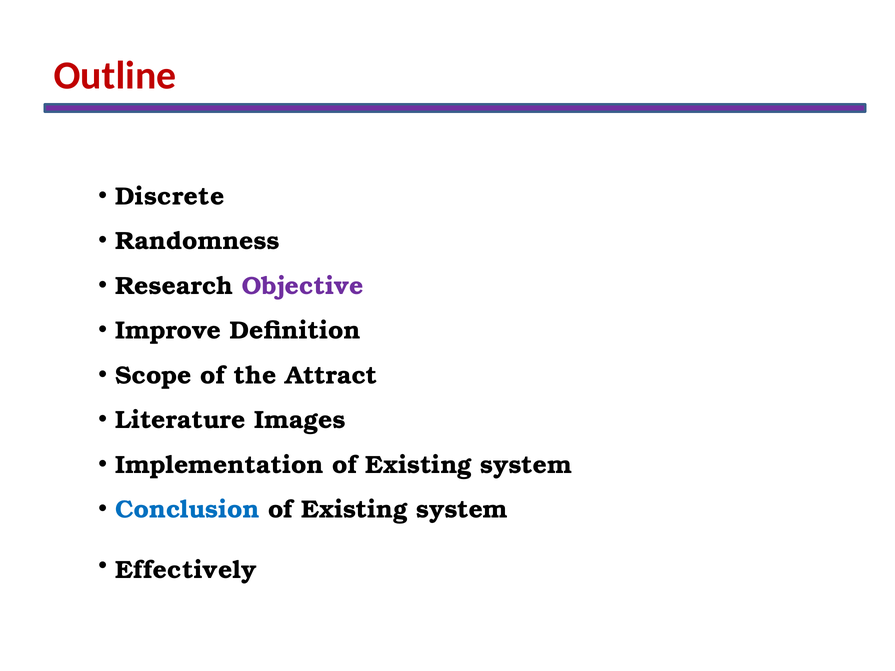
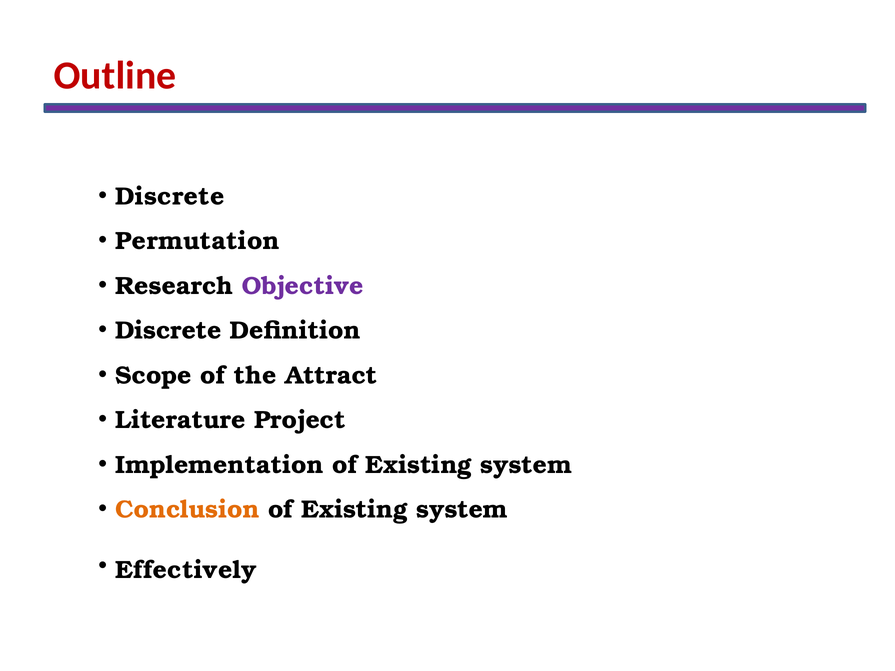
Randomness: Randomness -> Permutation
Improve at (168, 331): Improve -> Discrete
Images: Images -> Project
Conclusion colour: blue -> orange
